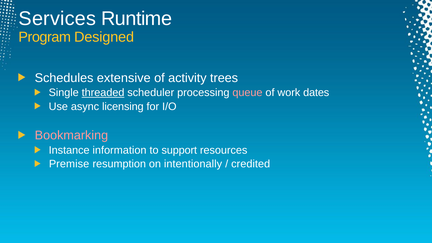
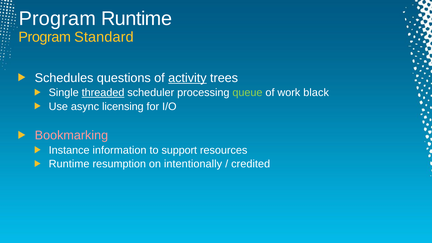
Services at (57, 19): Services -> Program
Designed: Designed -> Standard
extensive: extensive -> questions
activity underline: none -> present
queue colour: pink -> light green
dates: dates -> black
Premise at (69, 164): Premise -> Runtime
